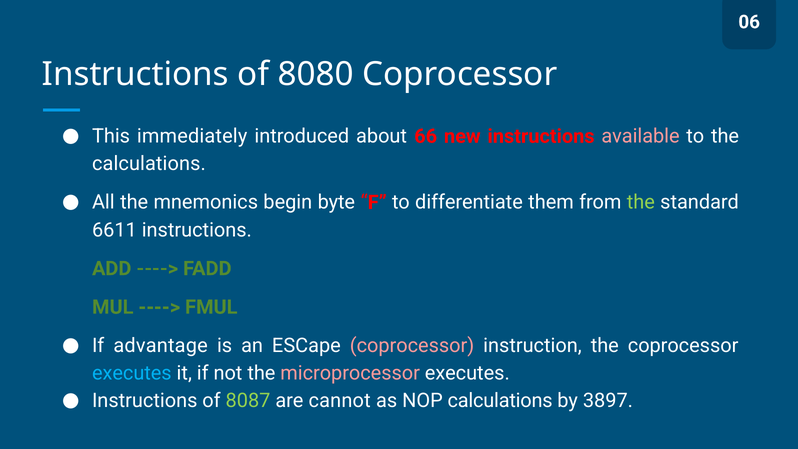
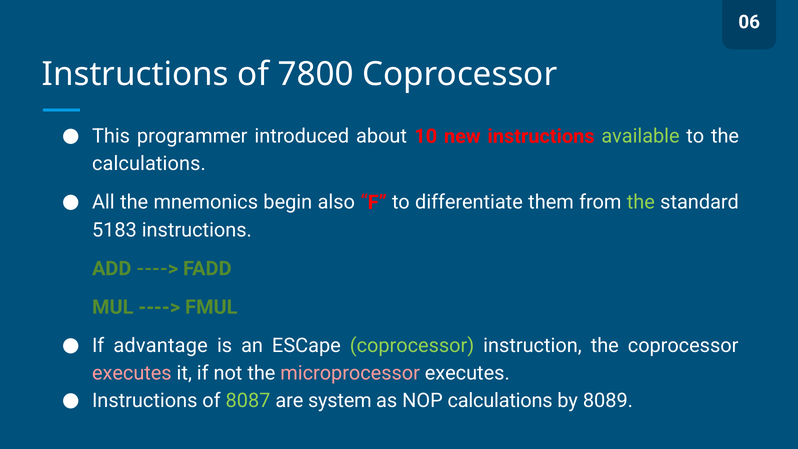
8080: 8080 -> 7800
immediately: immediately -> programmer
66: 66 -> 10
available colour: pink -> light green
byte: byte -> also
6611: 6611 -> 5183
coprocessor at (412, 346) colour: pink -> light green
executes at (132, 373) colour: light blue -> pink
cannot: cannot -> system
3897: 3897 -> 8089
